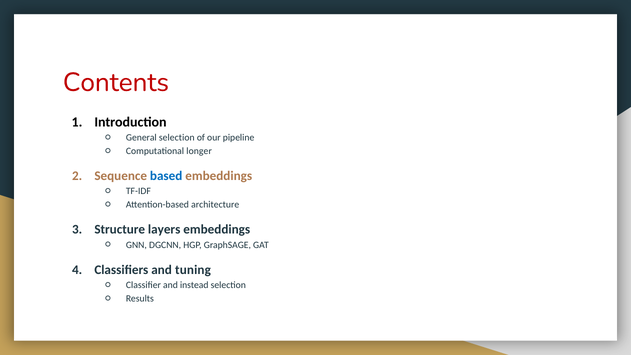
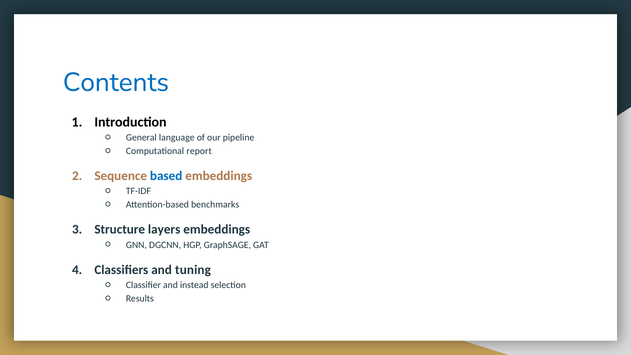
Contents colour: red -> blue
General selection: selection -> language
longer: longer -> report
architecture: architecture -> benchmarks
